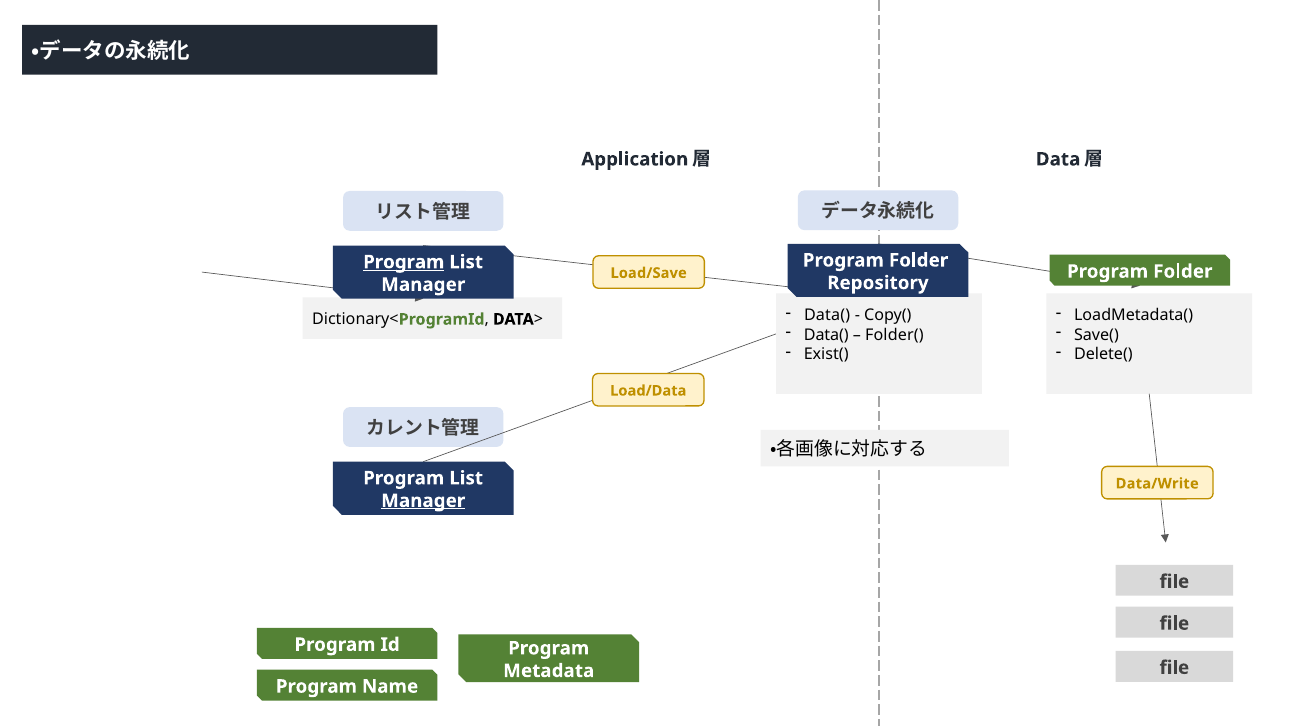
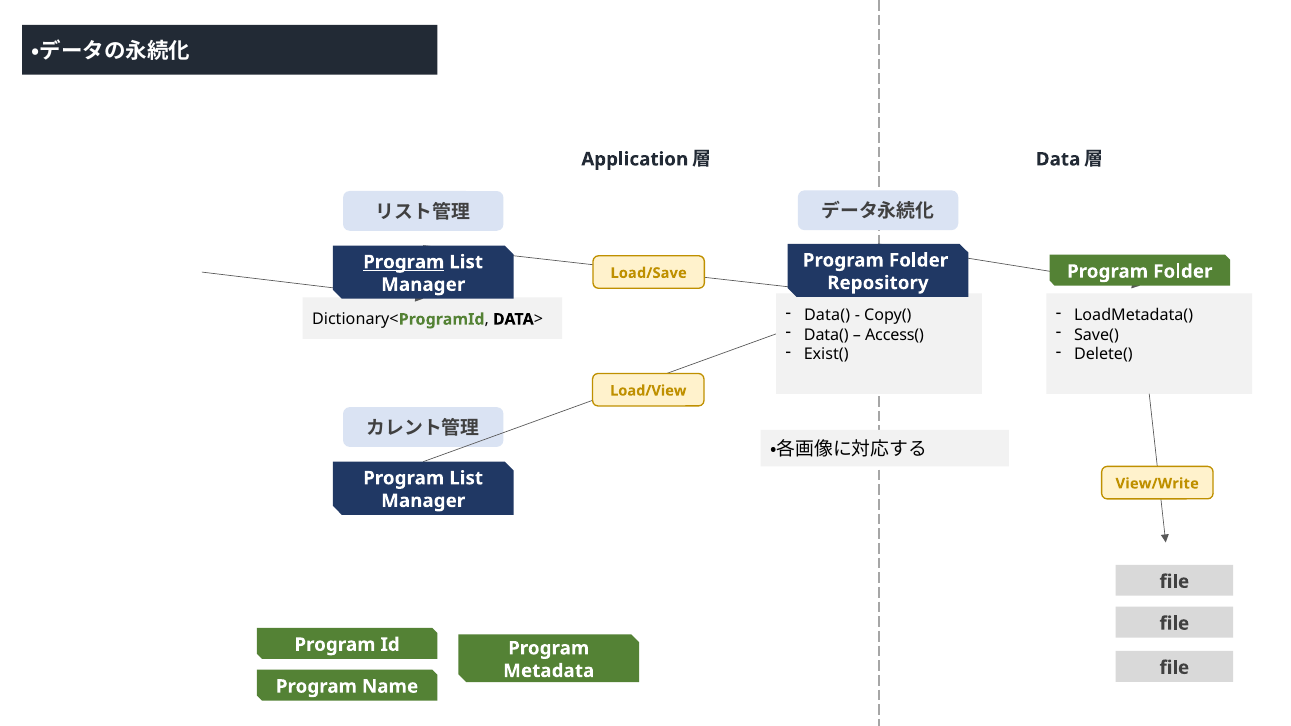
Folder(: Folder( -> Access(
Load/Data: Load/Data -> Load/View
Data/Write: Data/Write -> View/Write
Manager at (423, 501) underline: present -> none
